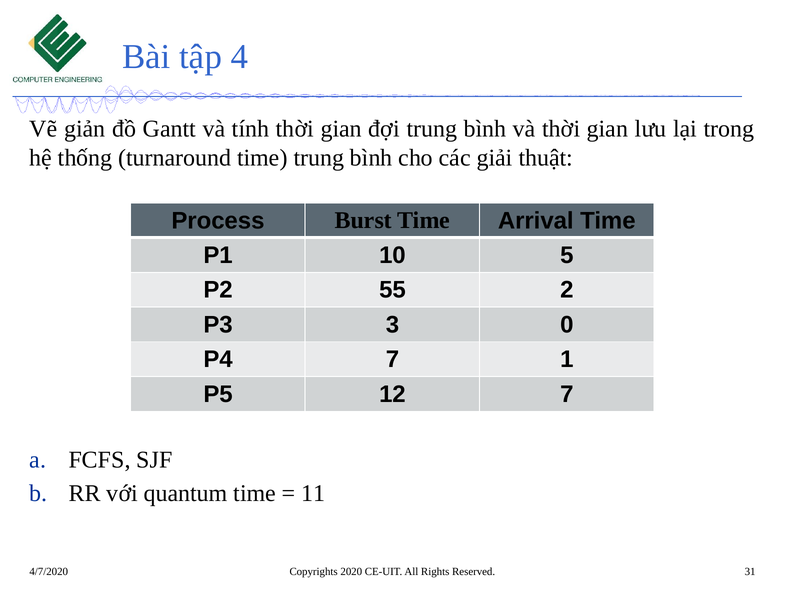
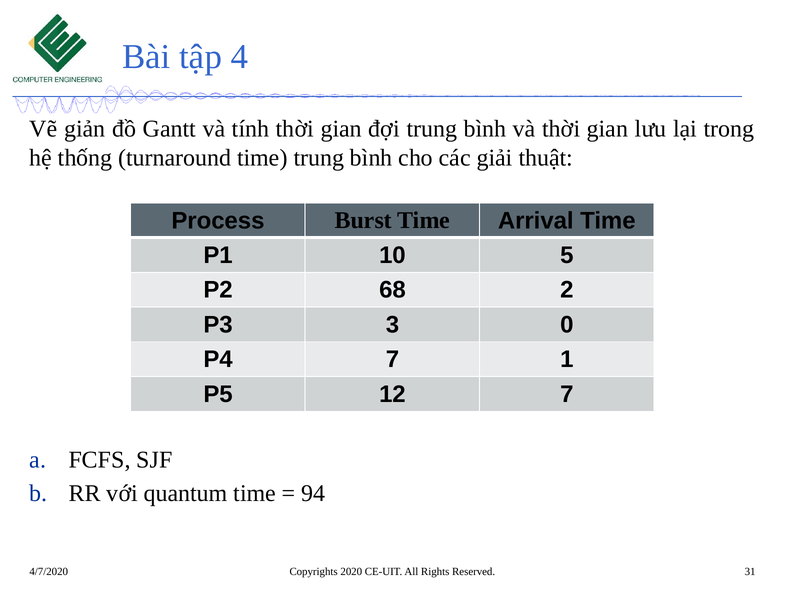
55: 55 -> 68
11: 11 -> 94
